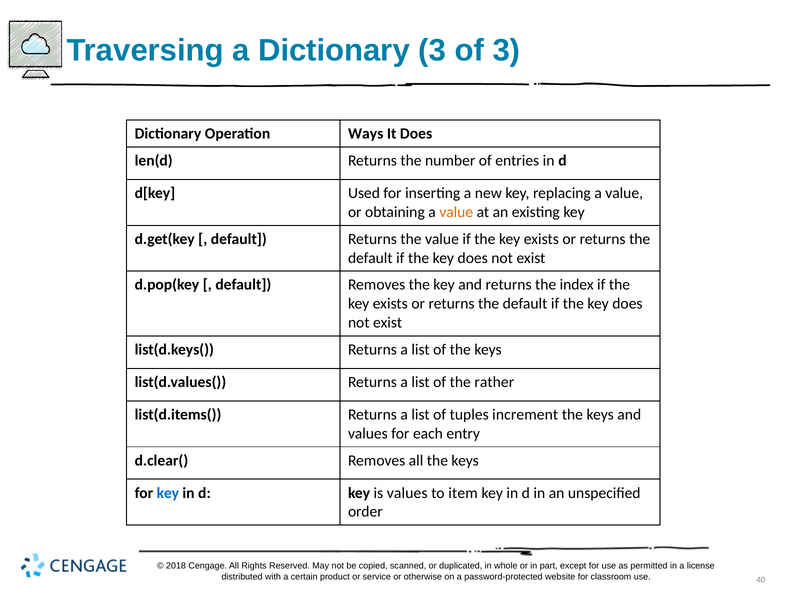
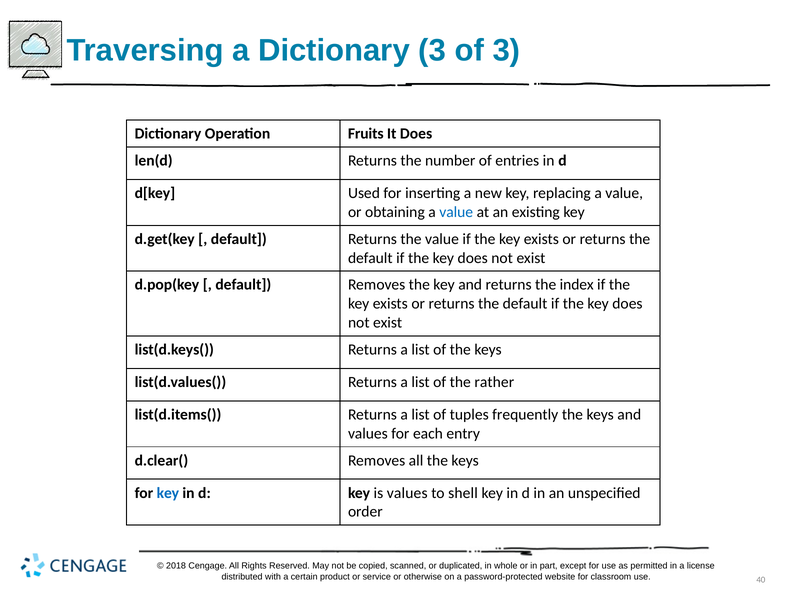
Ways: Ways -> Fruits
value at (456, 212) colour: orange -> blue
increment: increment -> frequently
item: item -> shell
